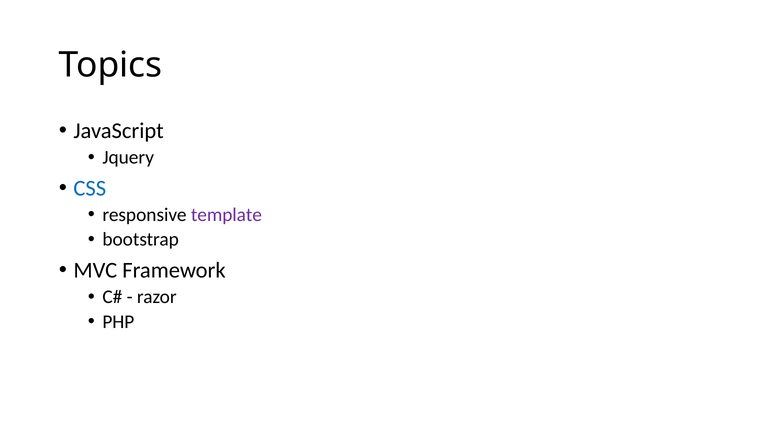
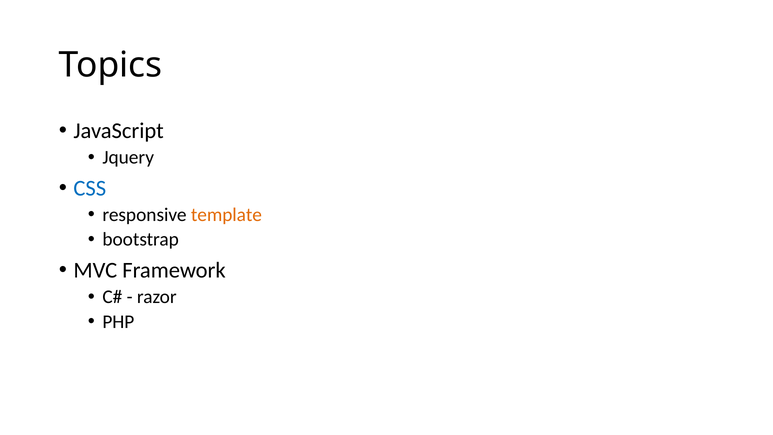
template colour: purple -> orange
